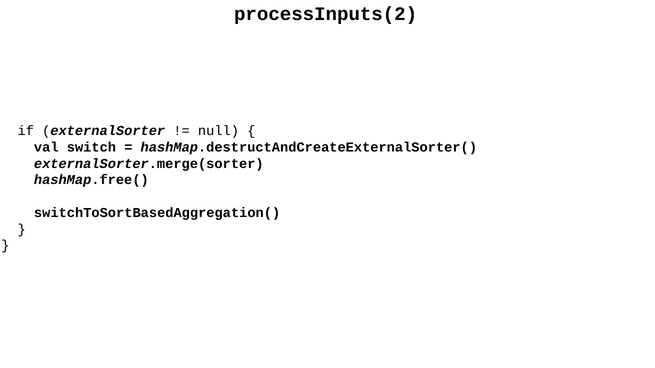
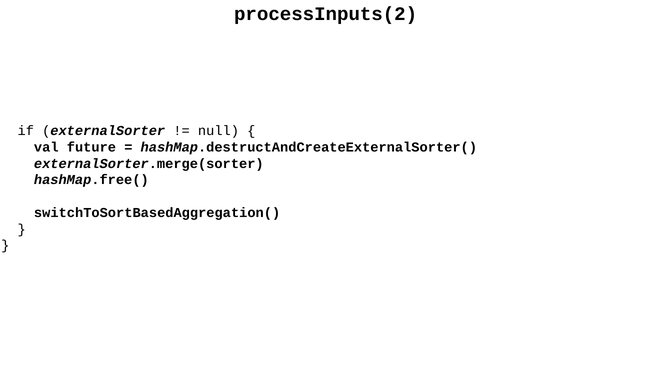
switch: switch -> future
